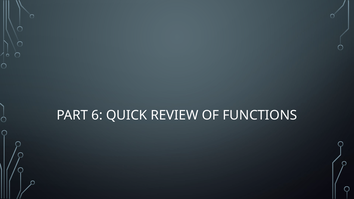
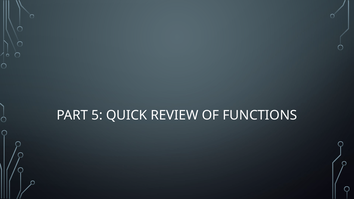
6: 6 -> 5
